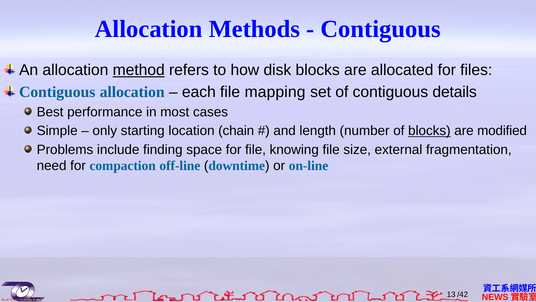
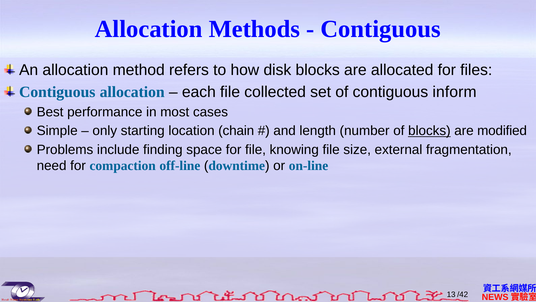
method underline: present -> none
mapping: mapping -> collected
details: details -> inform
